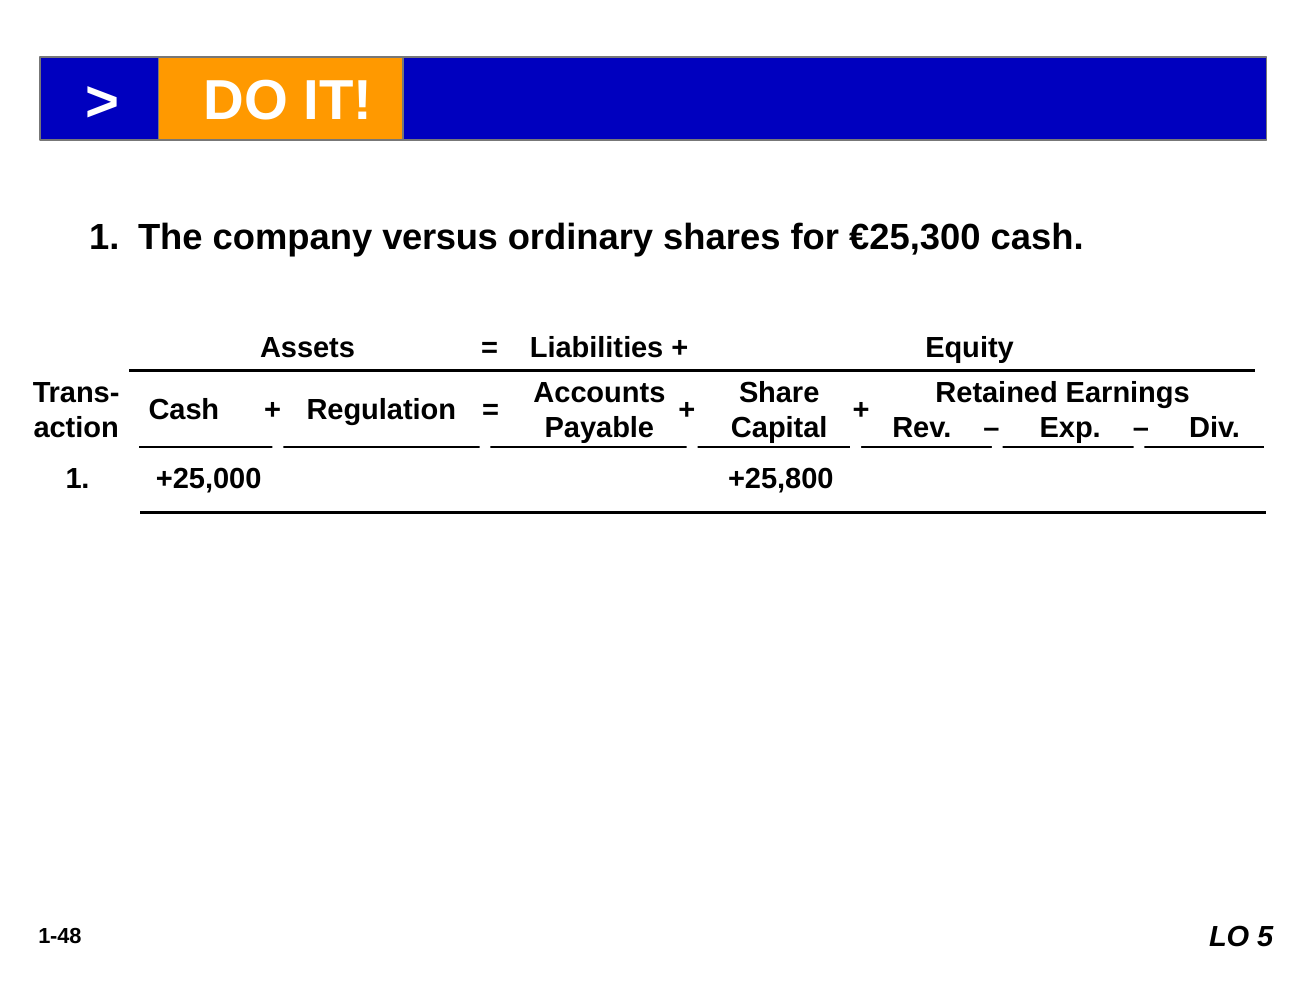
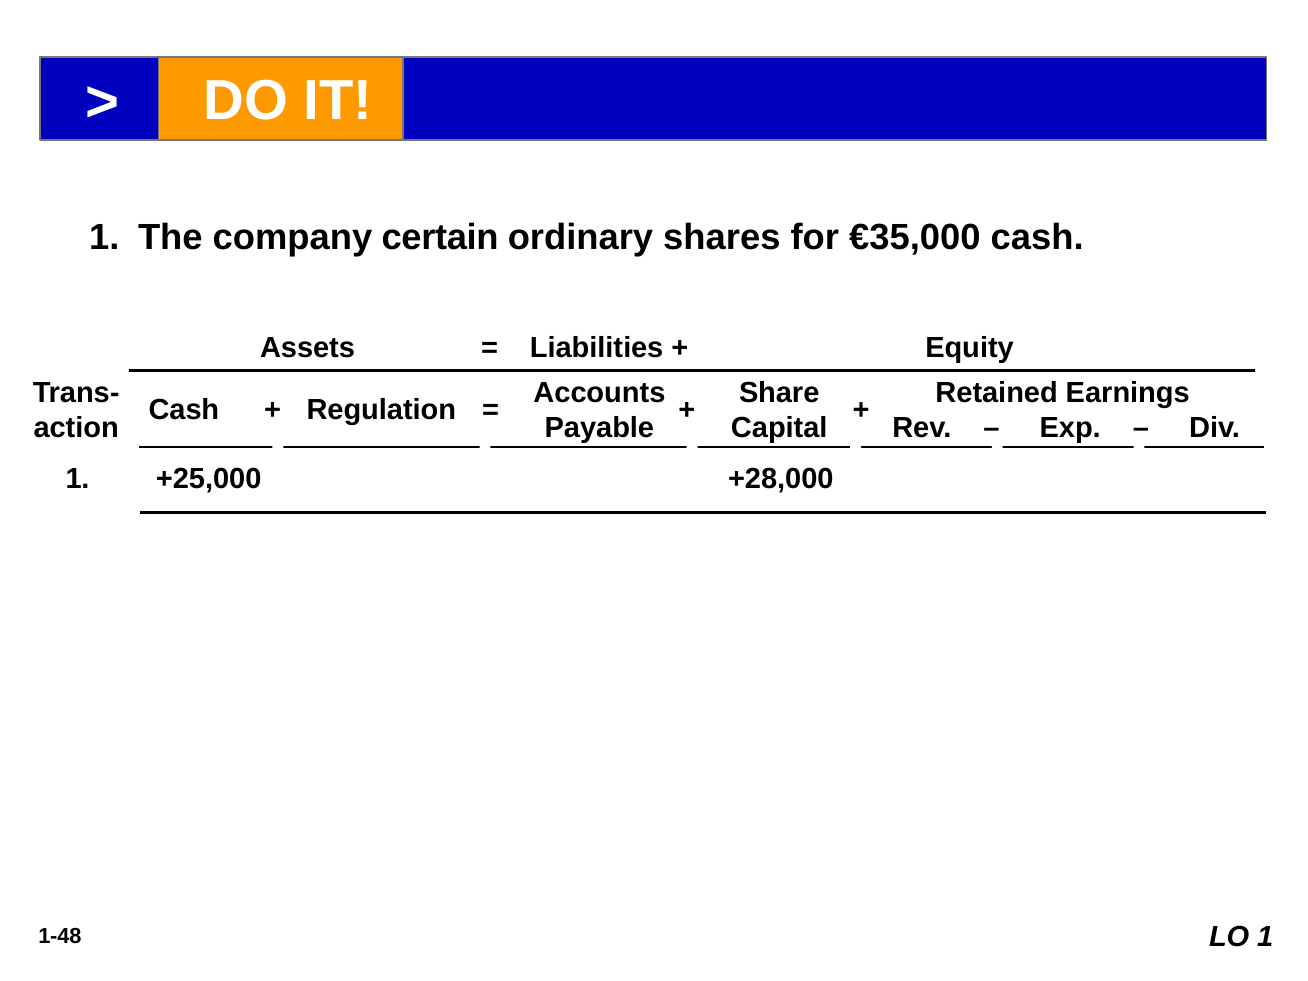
versus: versus -> certain
€25,300: €25,300 -> €35,000
+25,800: +25,800 -> +28,000
LO 5: 5 -> 1
